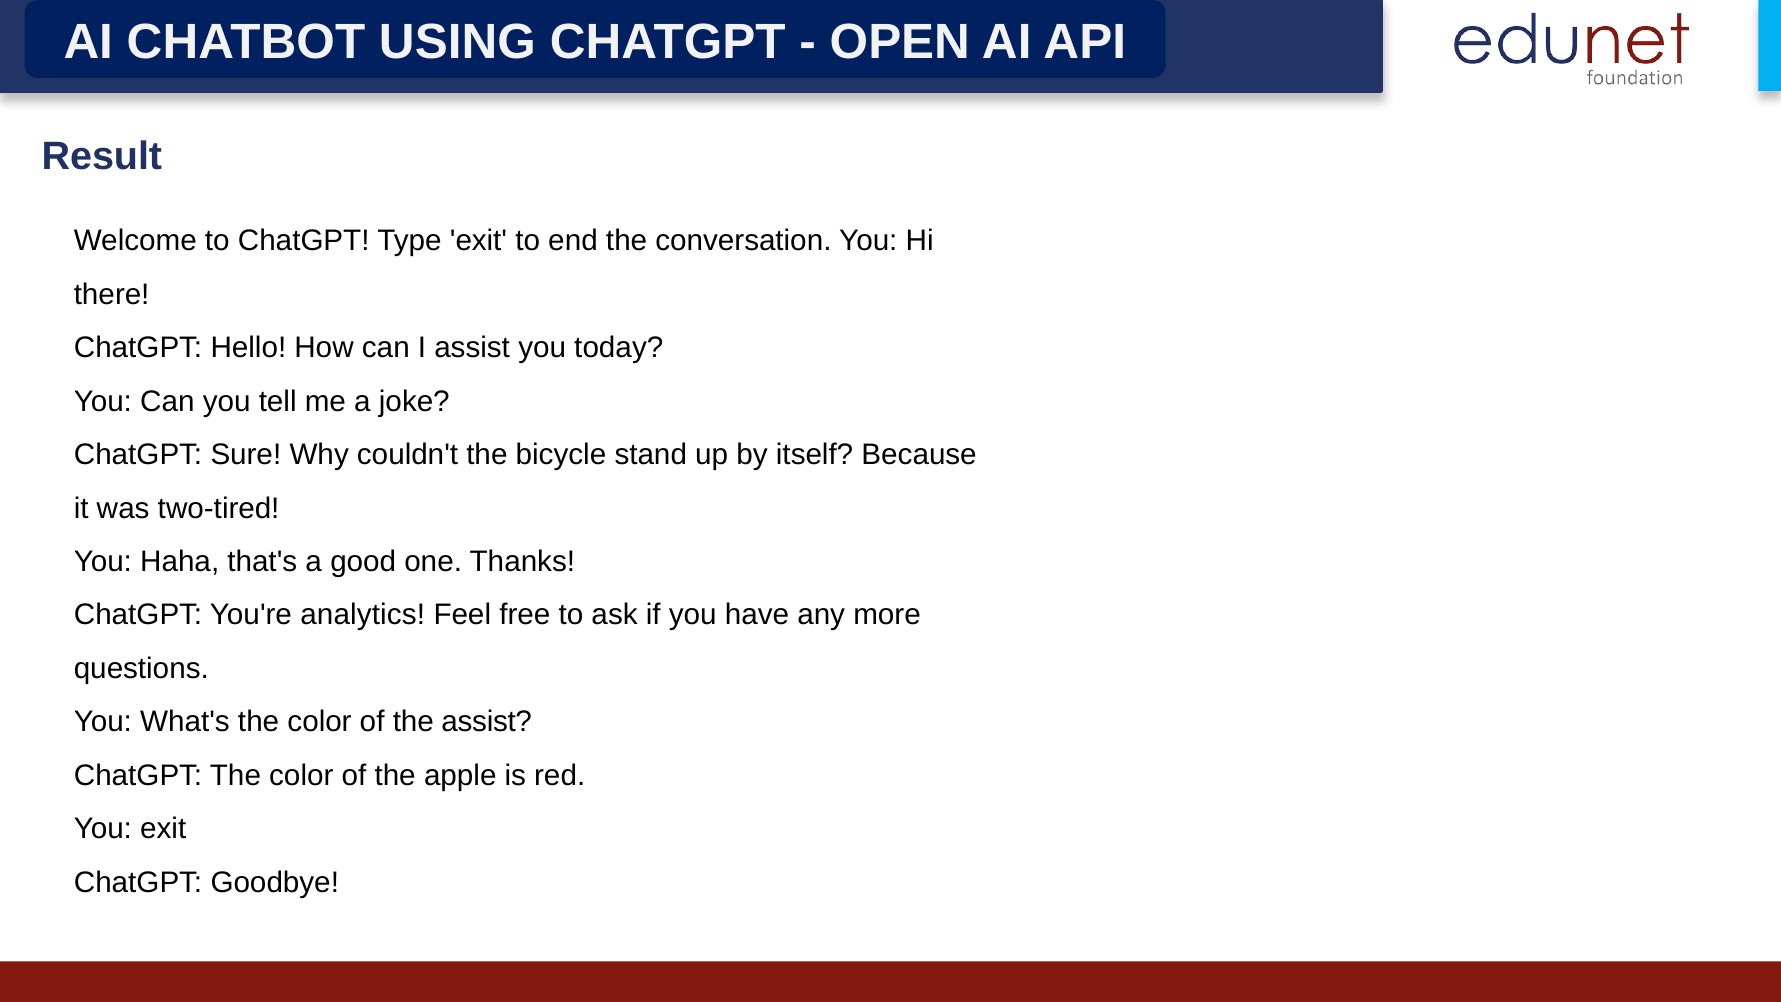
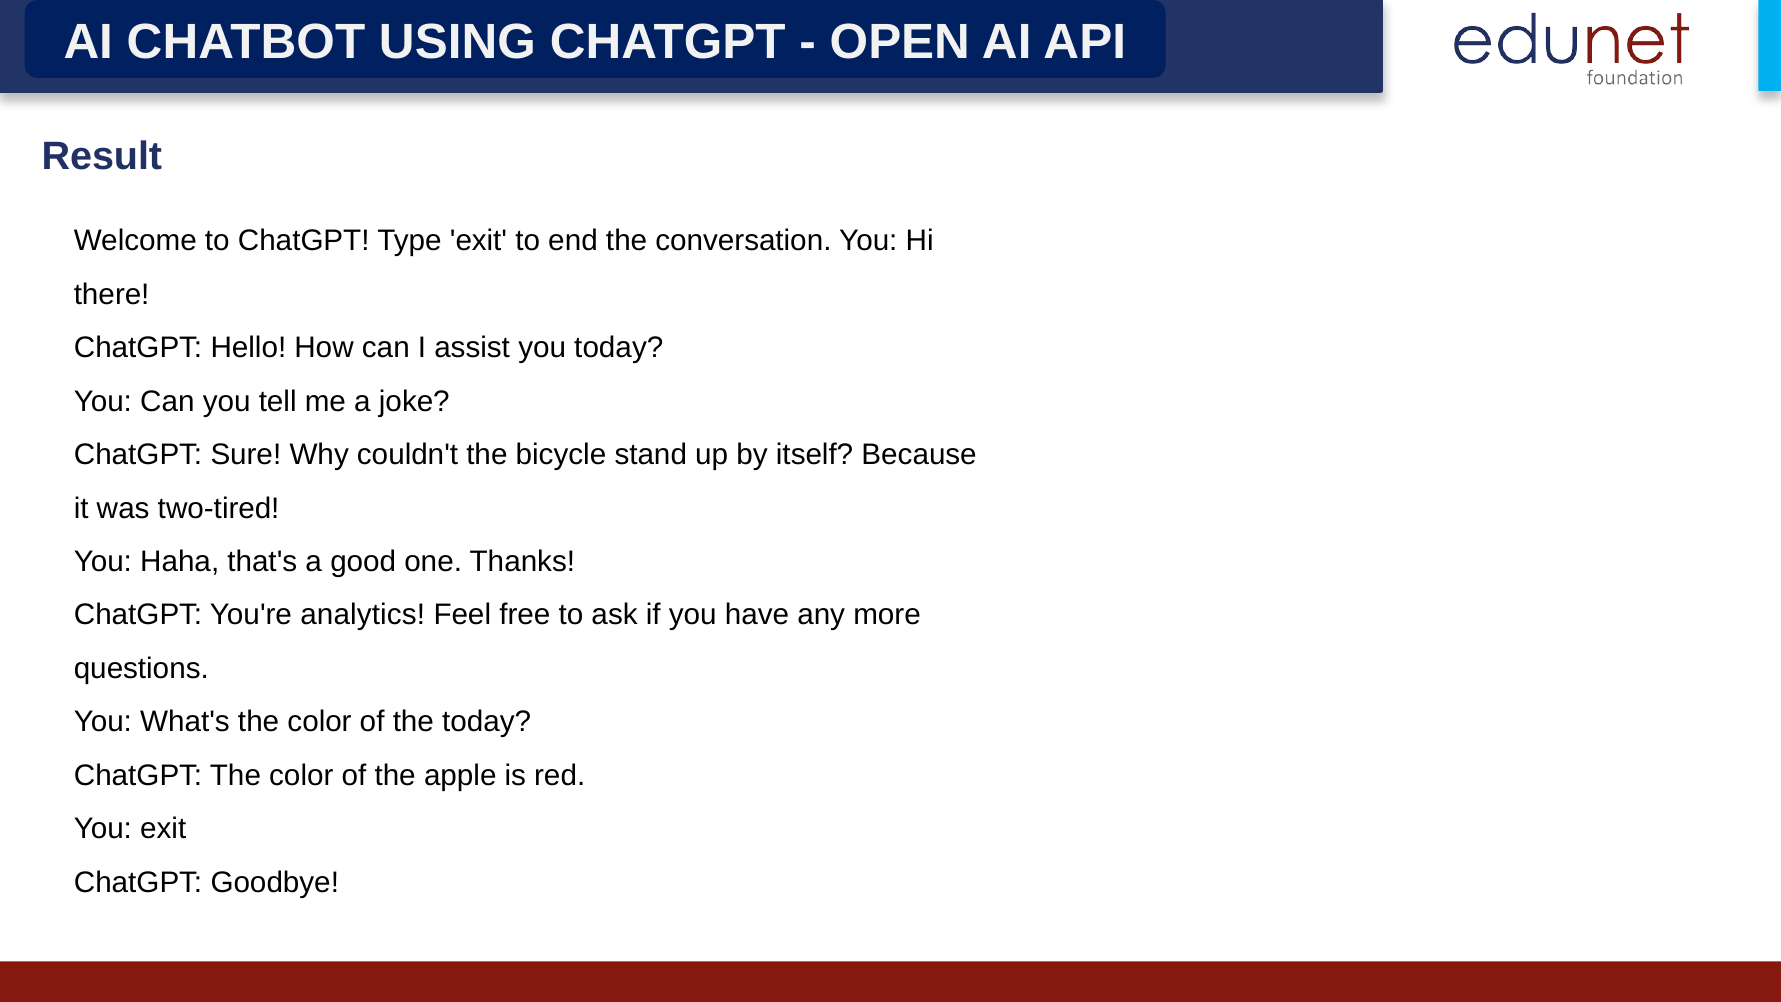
the assist: assist -> today
